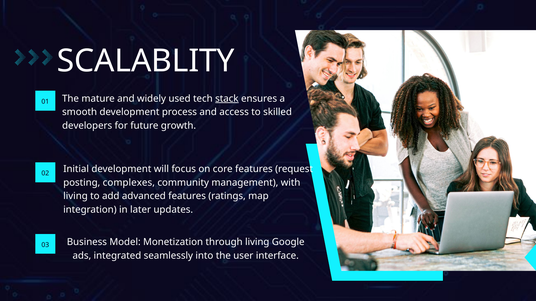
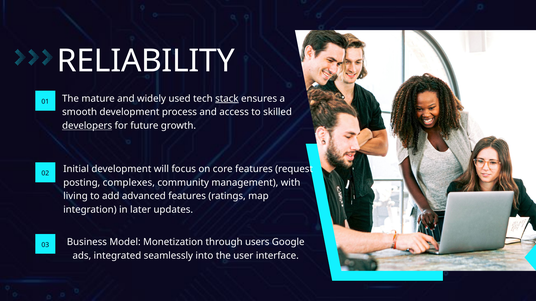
SCALABLITY: SCALABLITY -> RELIABILITY
developers underline: none -> present
through living: living -> users
